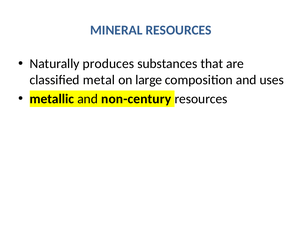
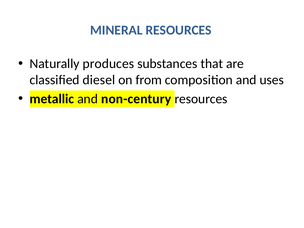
metal: metal -> diesel
large: large -> from
